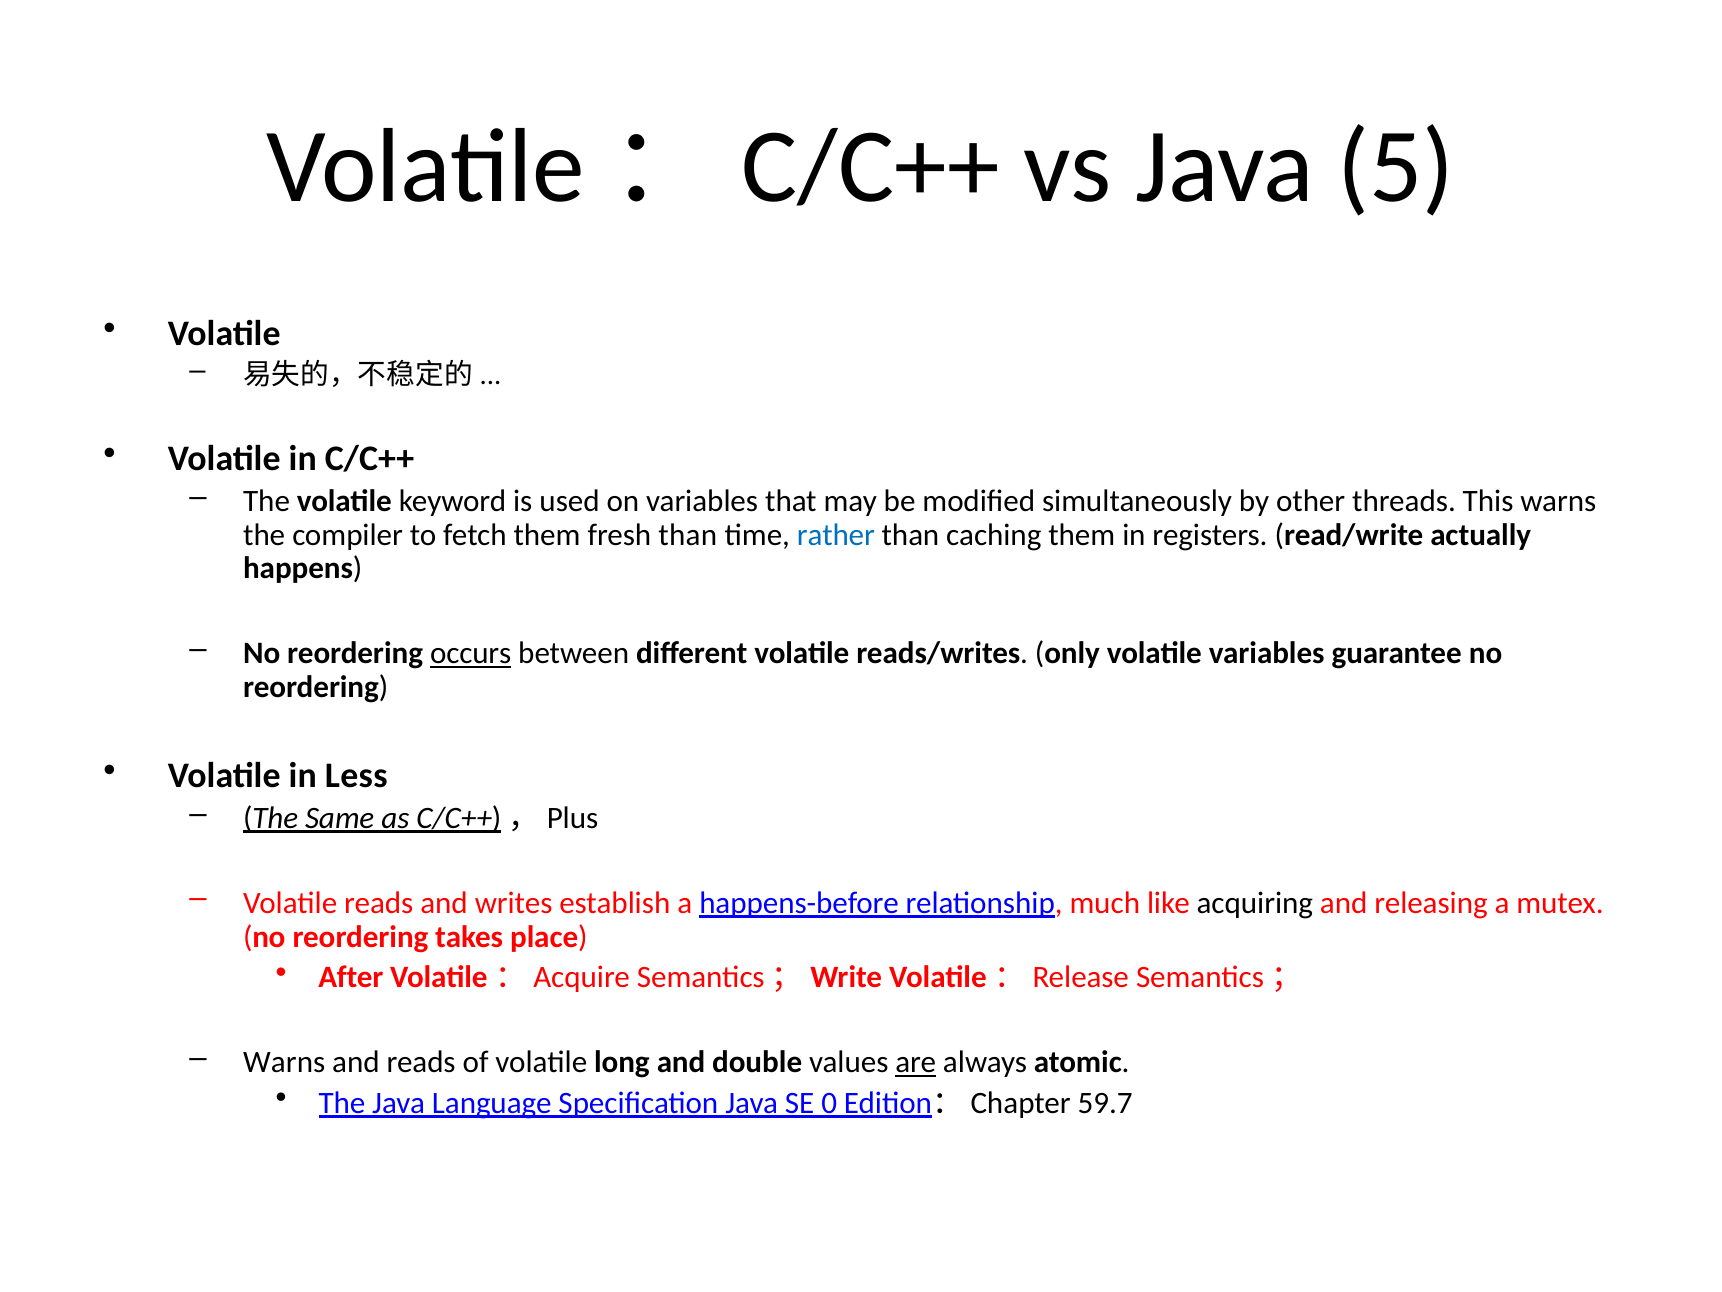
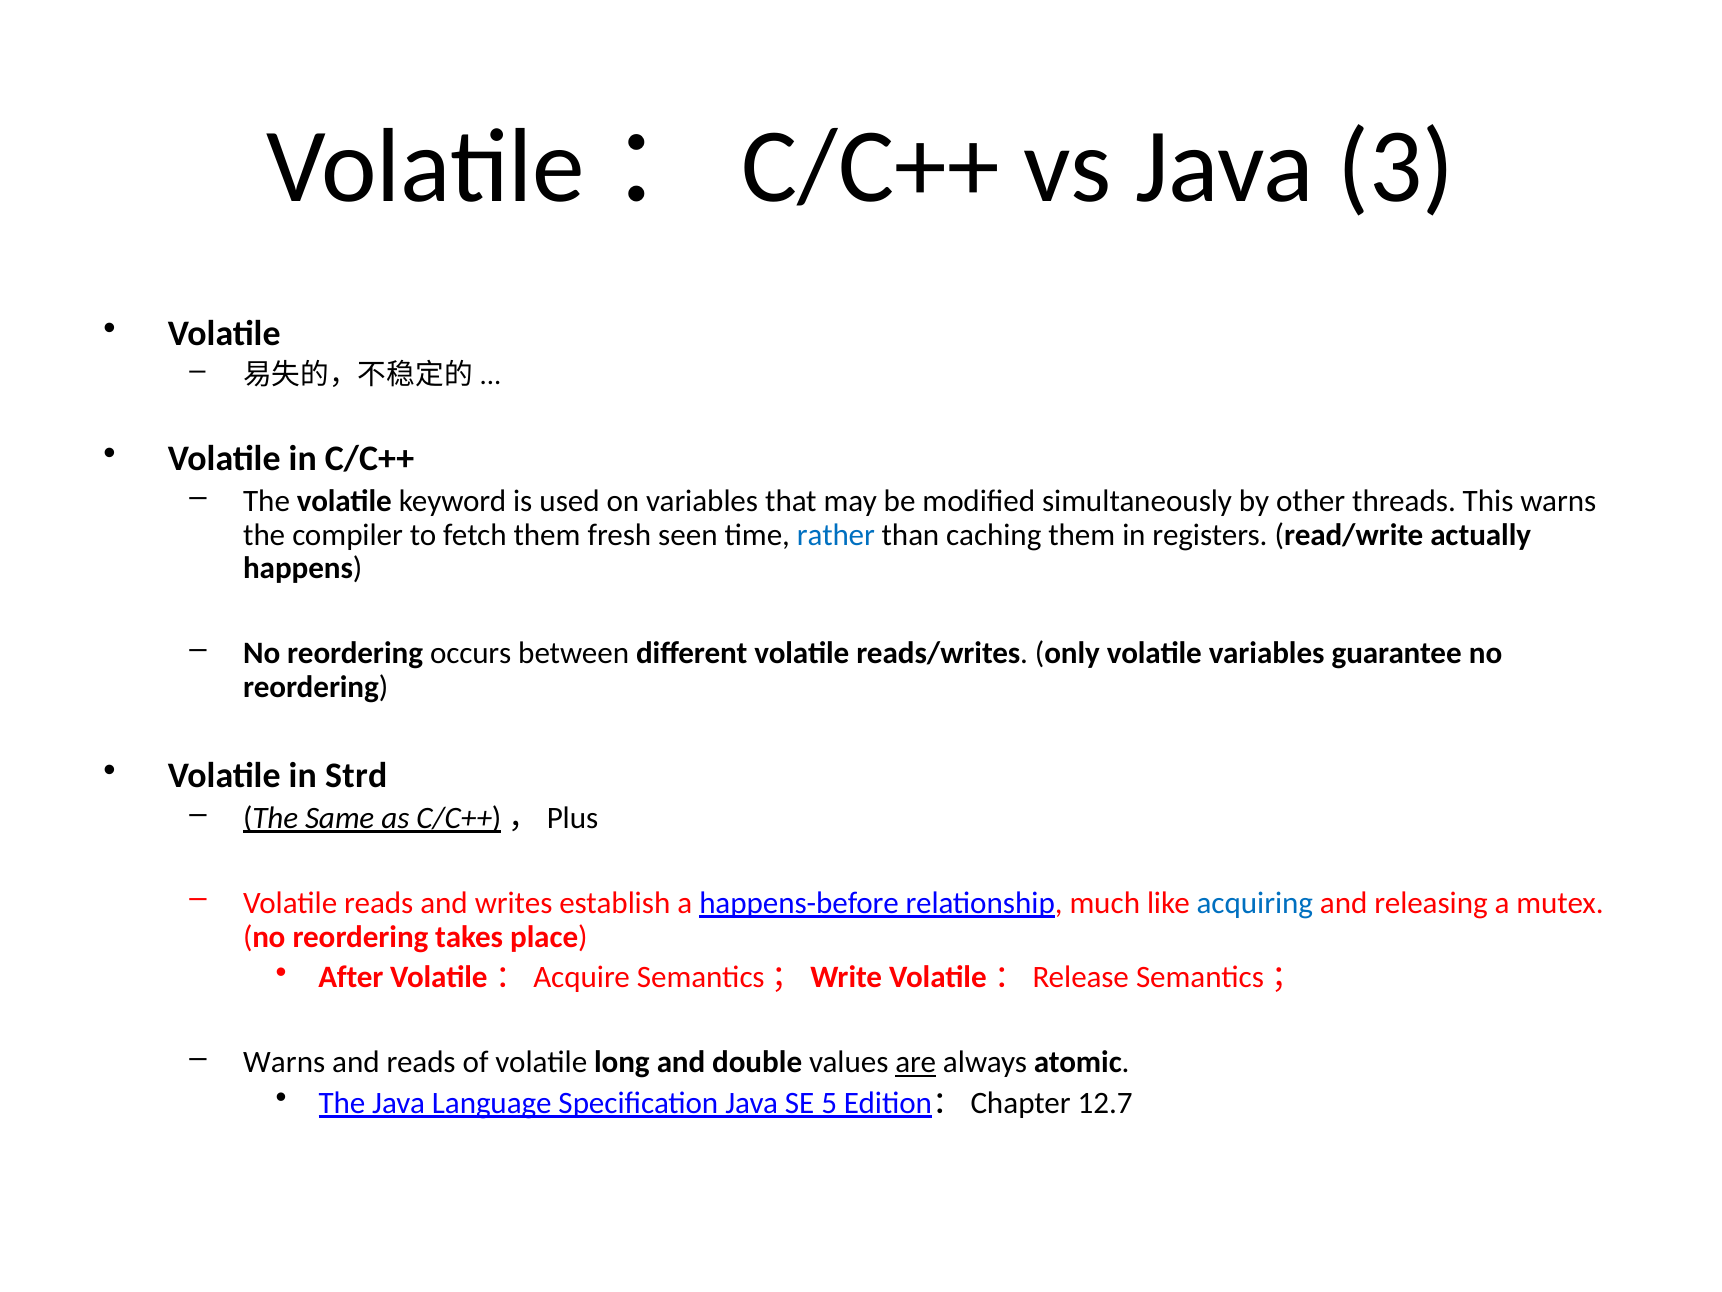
5: 5 -> 3
fresh than: than -> seen
occurs underline: present -> none
Less: Less -> Strd
acquiring colour: black -> blue
0: 0 -> 5
59.7: 59.7 -> 12.7
